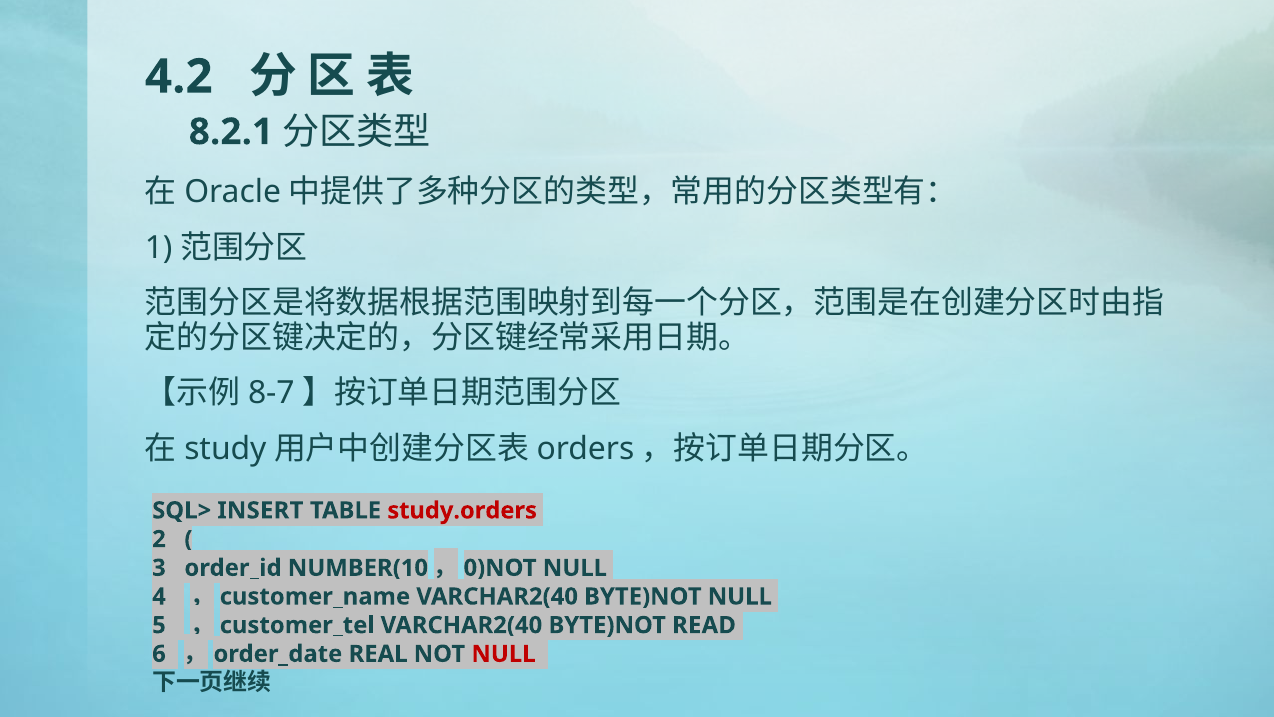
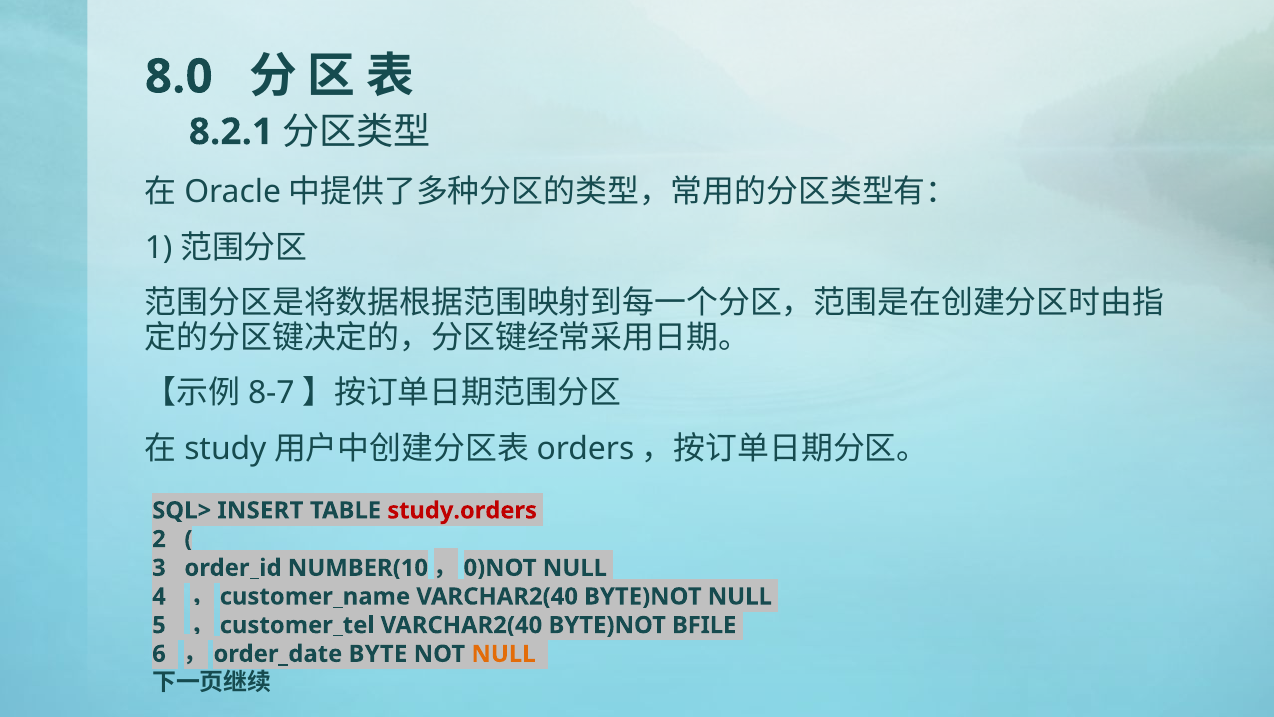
4.2: 4.2 -> 8.0
READ: READ -> BFILE
REAL: REAL -> BYTE
NULL at (503, 654) colour: red -> orange
